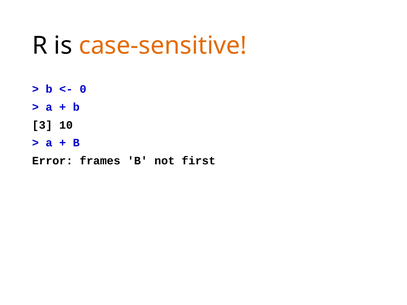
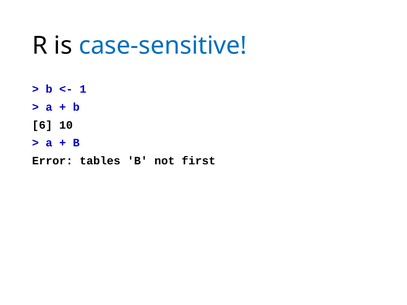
case-sensitive colour: orange -> blue
0: 0 -> 1
3: 3 -> 6
frames: frames -> tables
